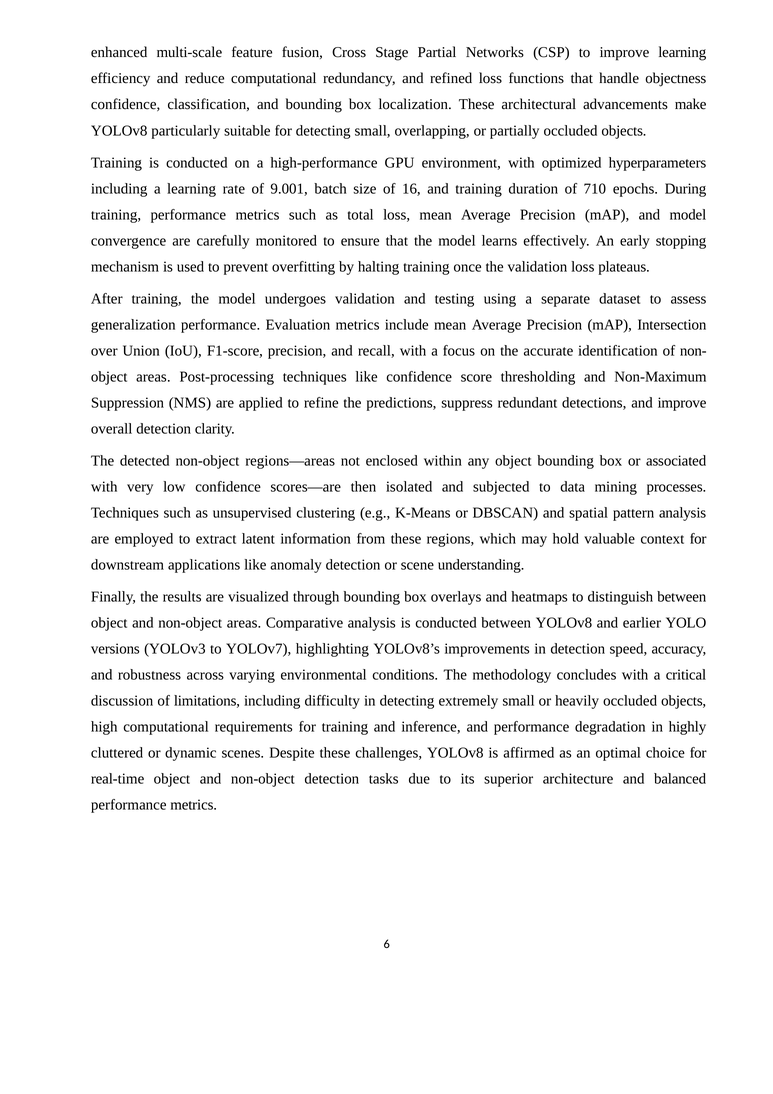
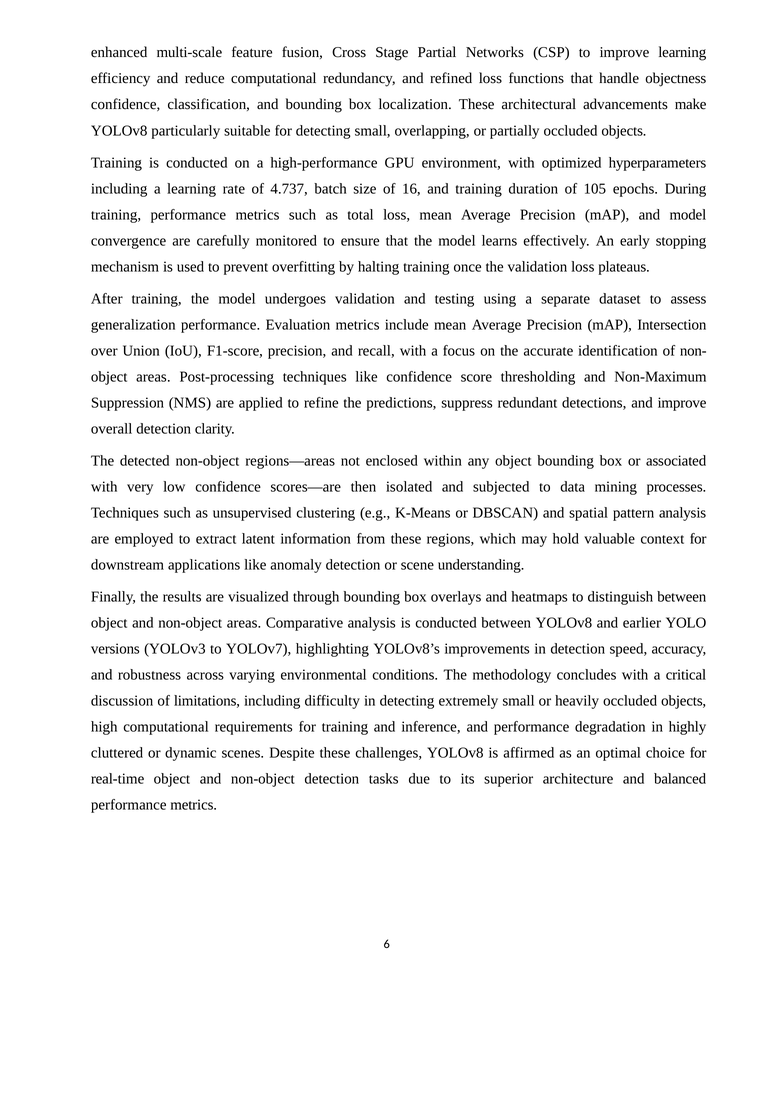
9.001: 9.001 -> 4.737
710: 710 -> 105
